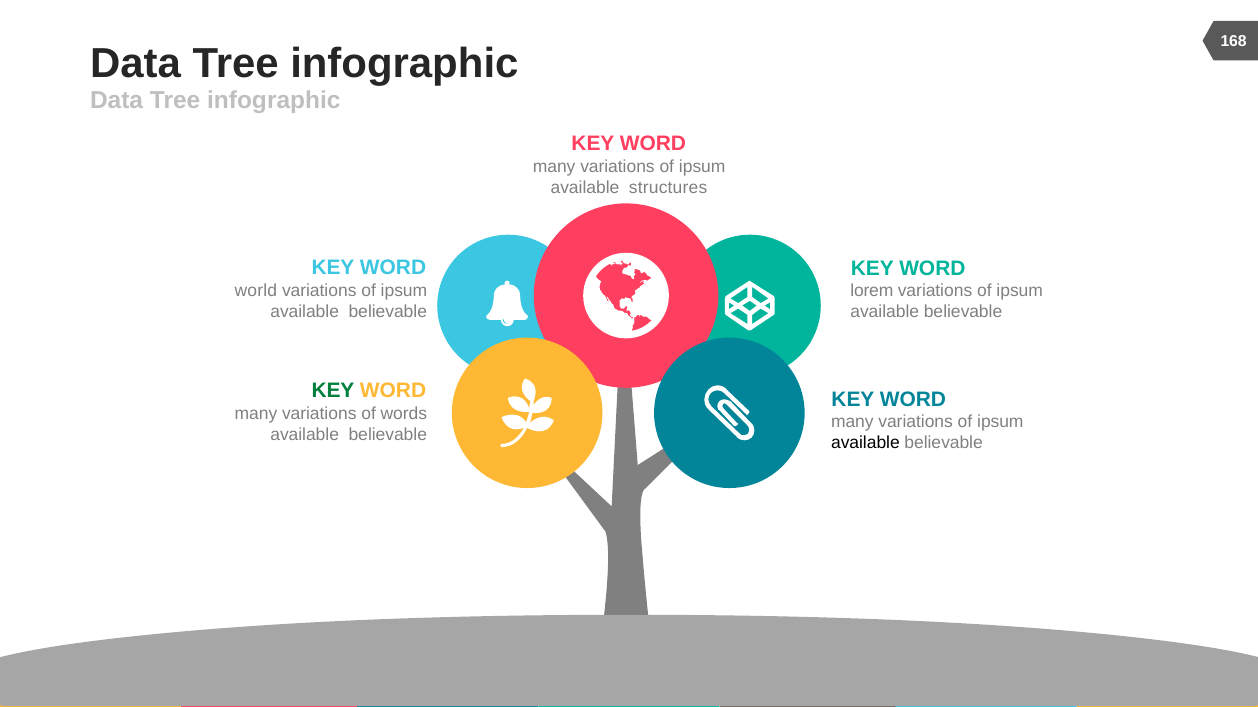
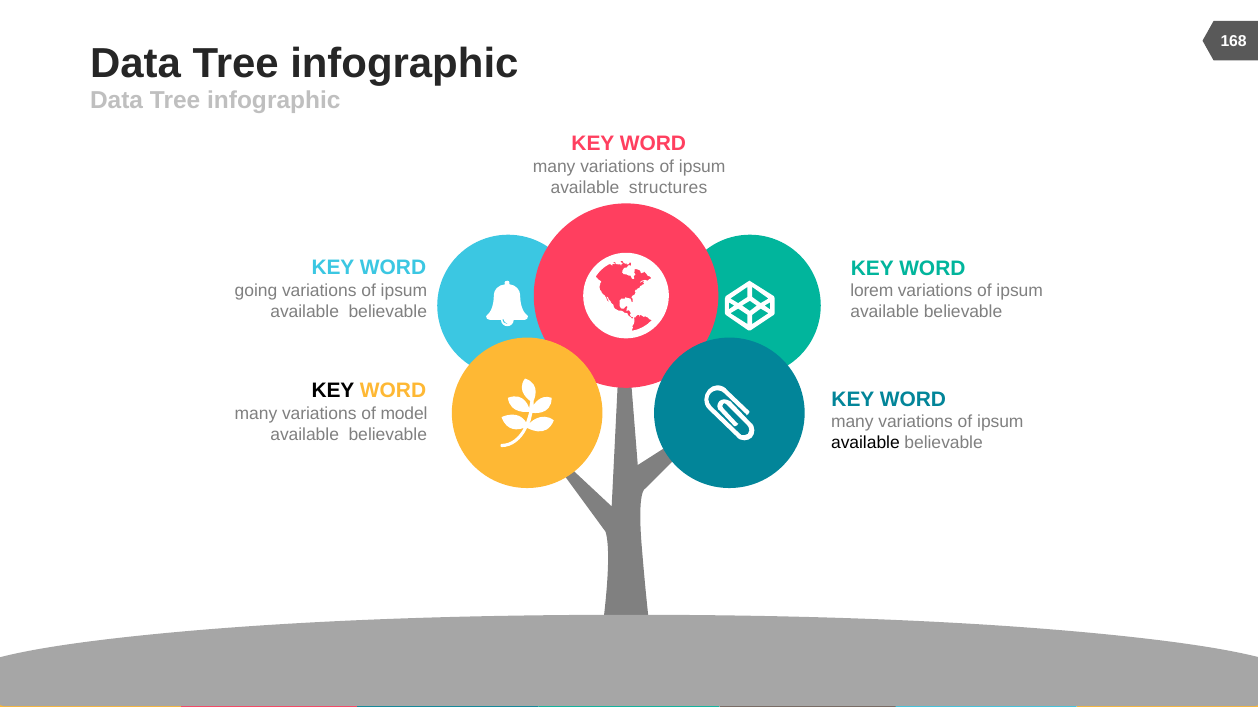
world: world -> going
KEY at (333, 391) colour: green -> black
words: words -> model
